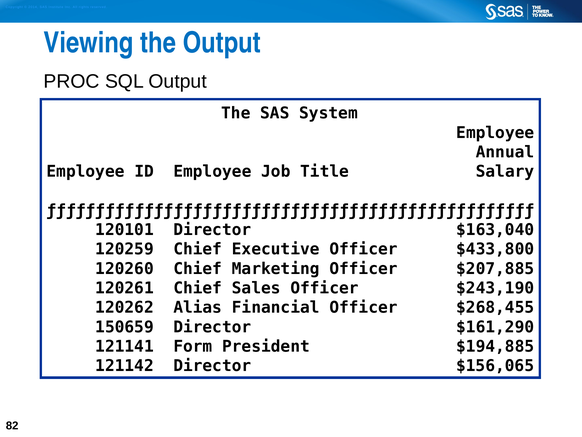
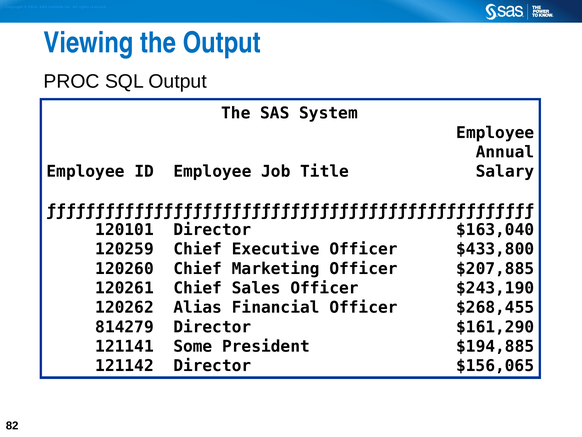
150659: 150659 -> 814279
Form: Form -> Some
